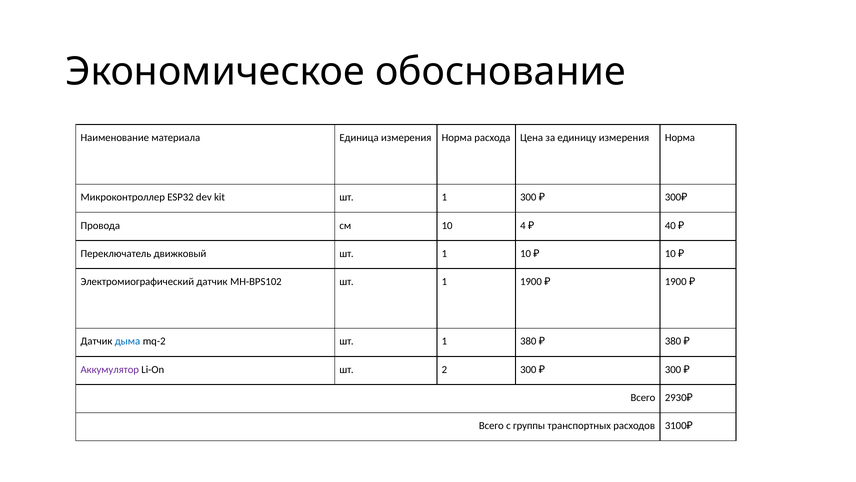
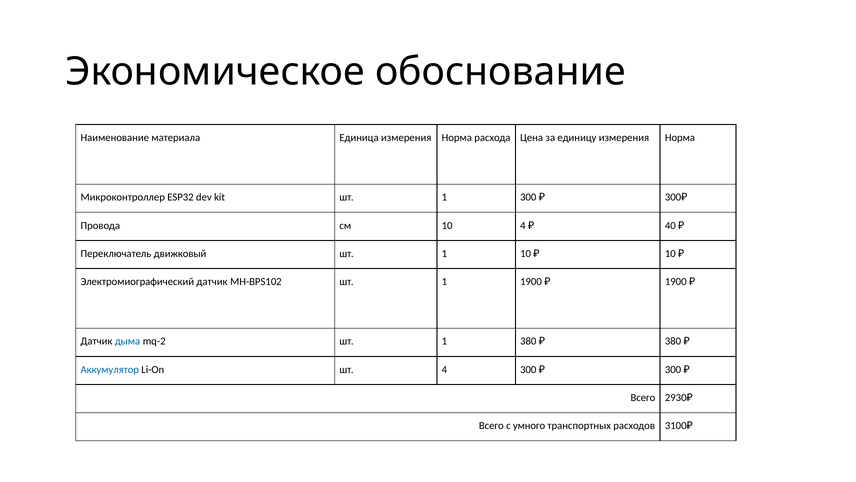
Аккумулятор colour: purple -> blue
шт 2: 2 -> 4
группы: группы -> умного
